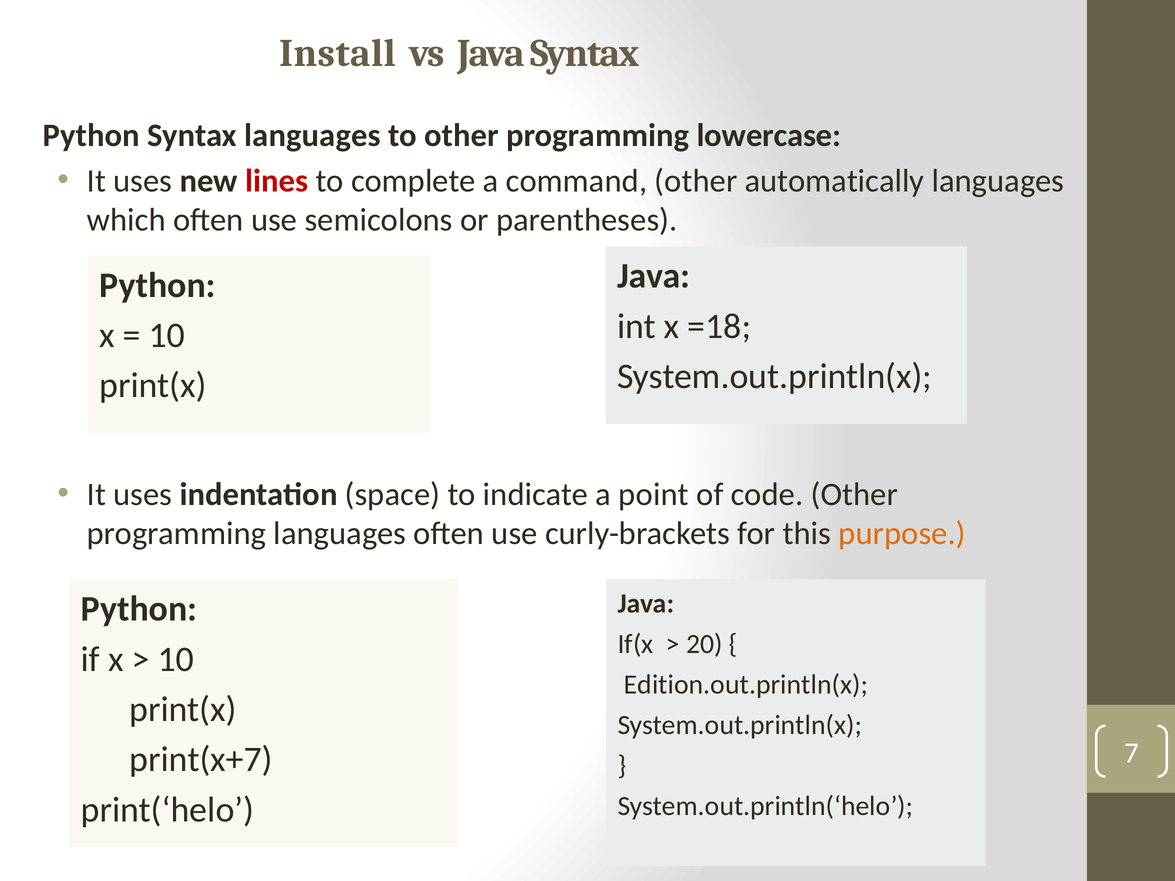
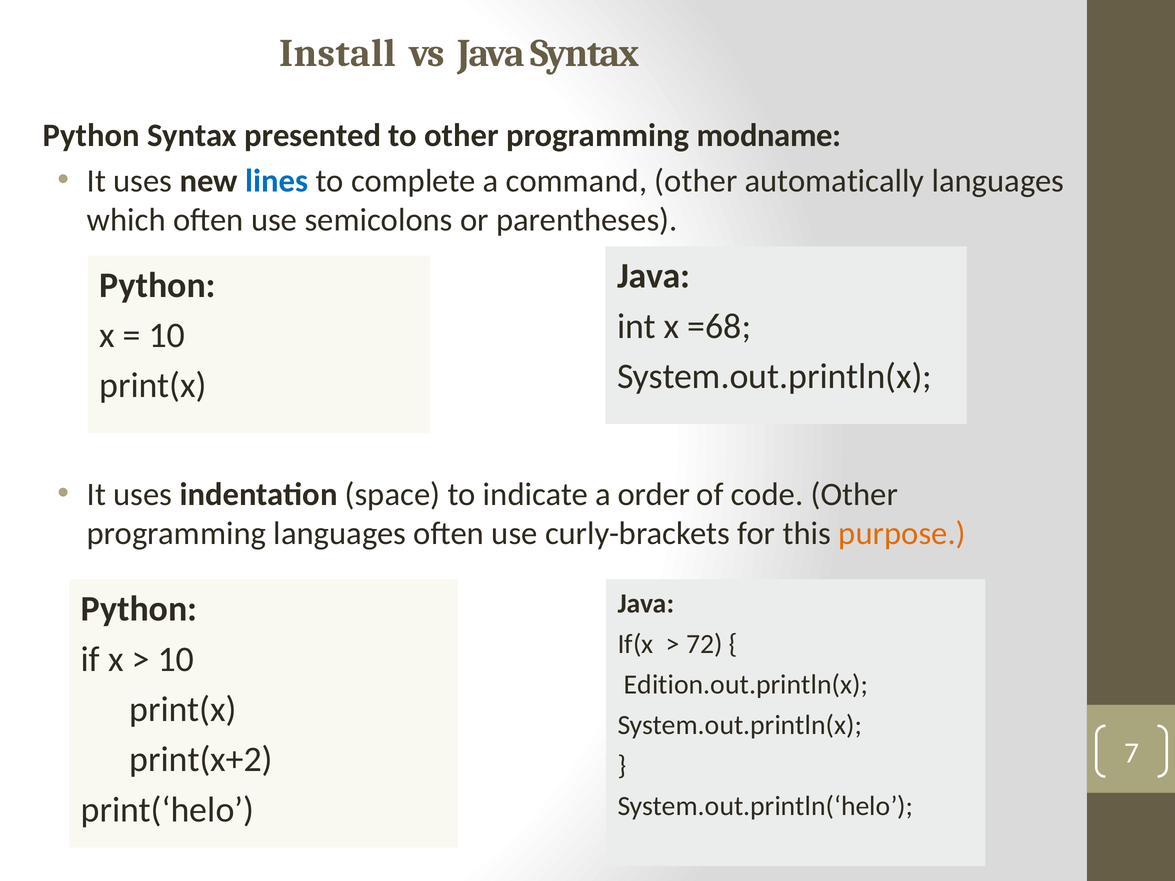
Syntax languages: languages -> presented
lowercase: lowercase -> modname
lines colour: red -> blue
=18: =18 -> =68
point: point -> order
20: 20 -> 72
print(x+7: print(x+7 -> print(x+2
